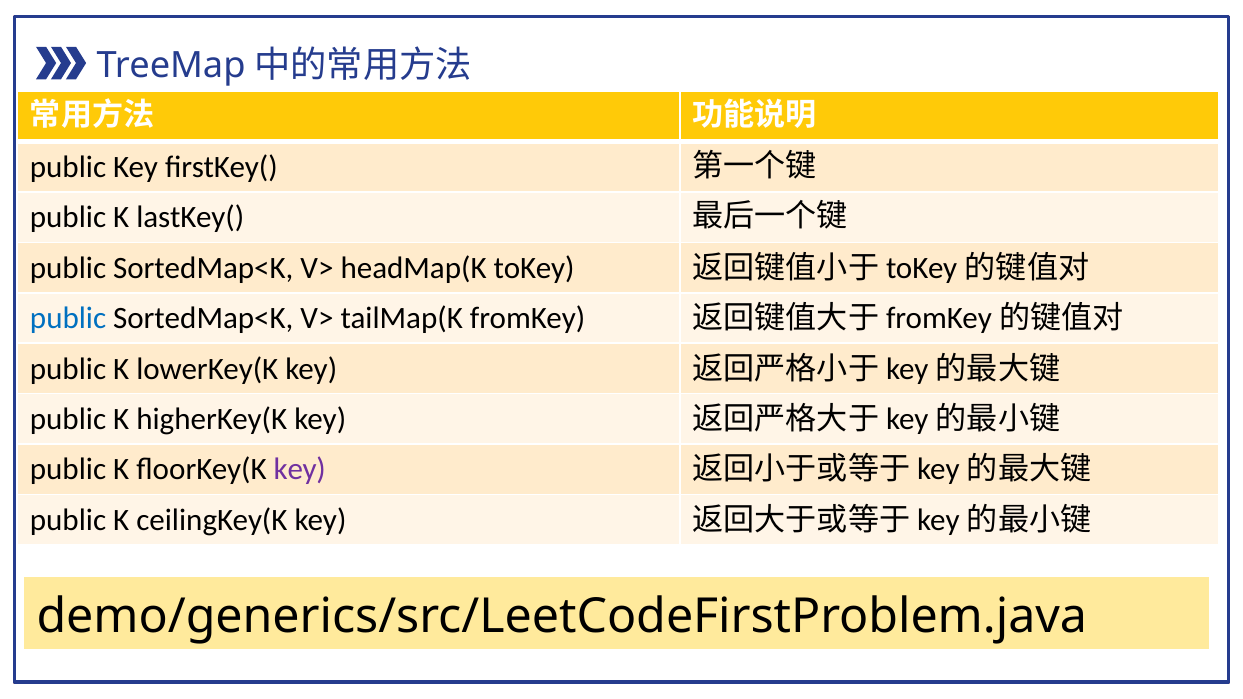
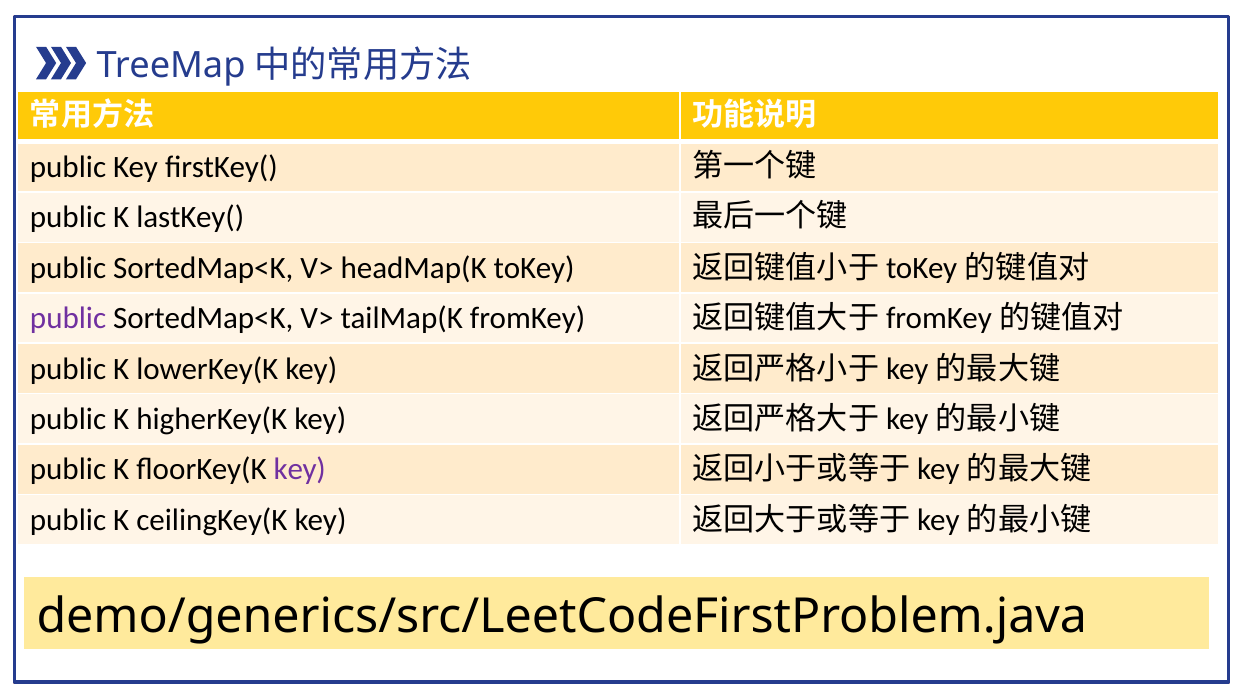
public at (68, 318) colour: blue -> purple
